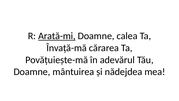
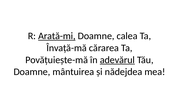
adevărul underline: none -> present
